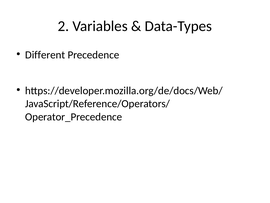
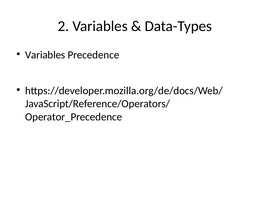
Different at (45, 55): Different -> Variables
